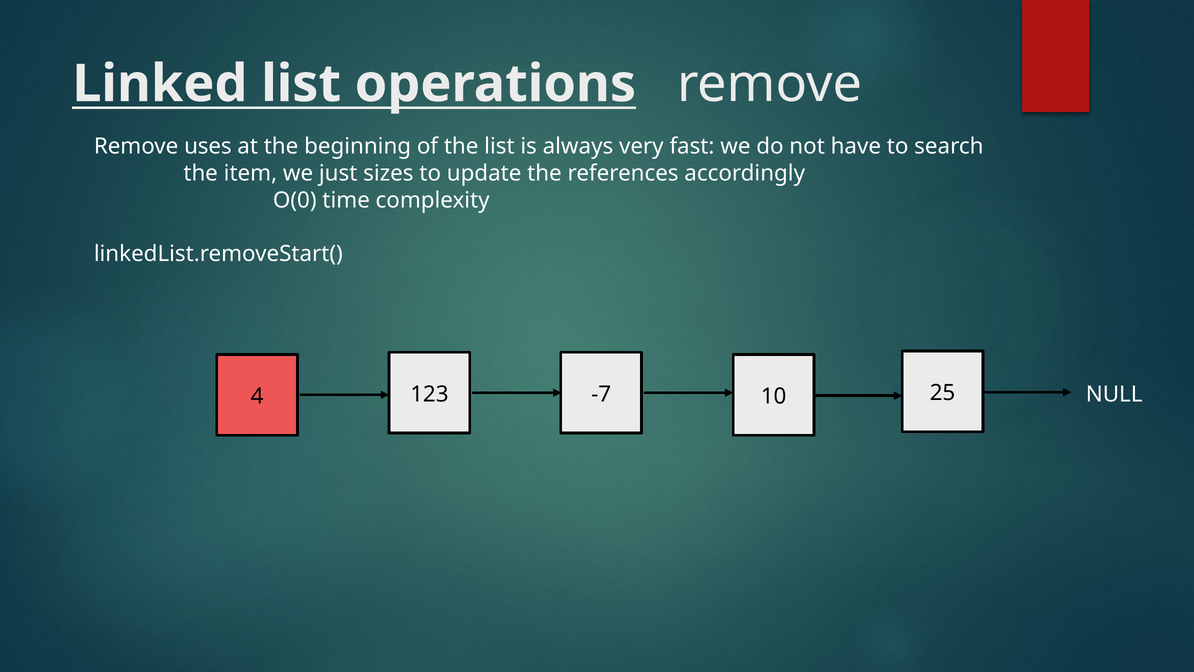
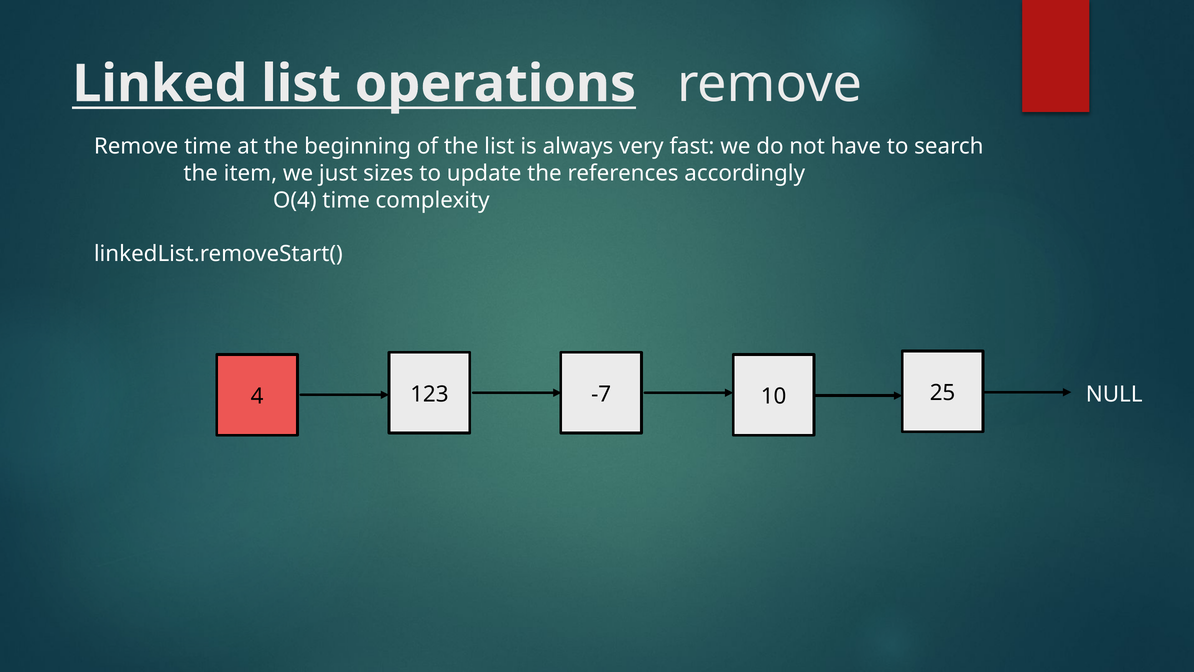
Remove uses: uses -> time
O(0: O(0 -> O(4
